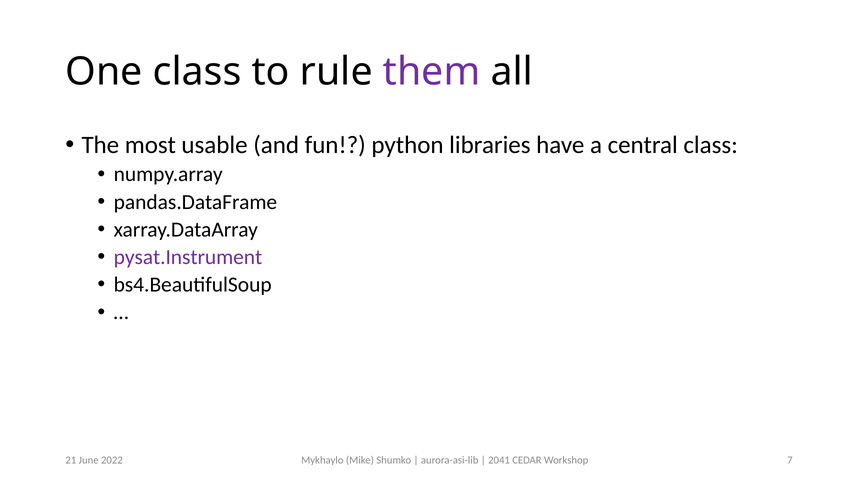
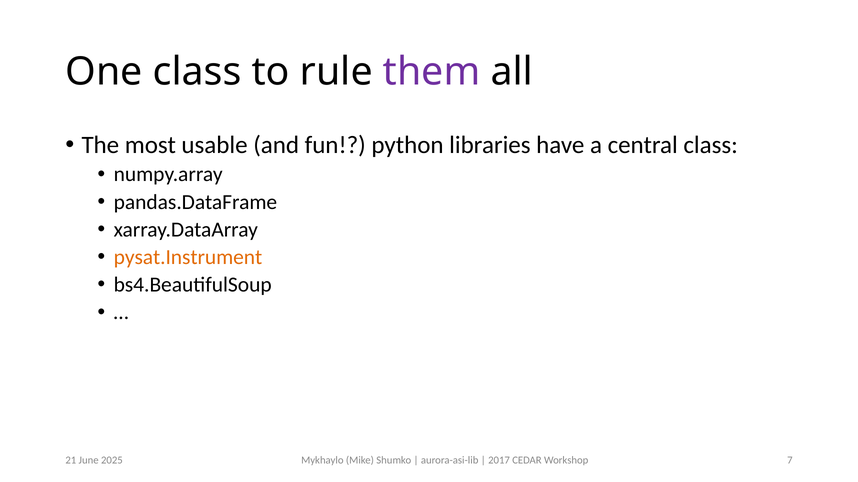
pysat.Instrument colour: purple -> orange
2022: 2022 -> 2025
2041: 2041 -> 2017
